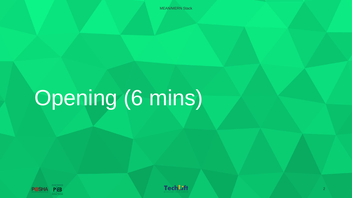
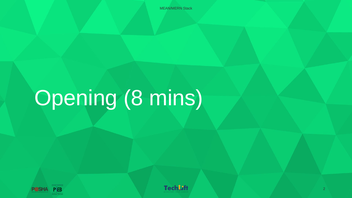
6: 6 -> 8
